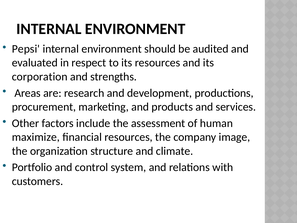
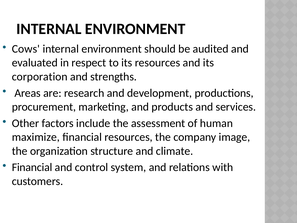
Pepsi: Pepsi -> Cows
Portfolio at (32, 167): Portfolio -> Financial
